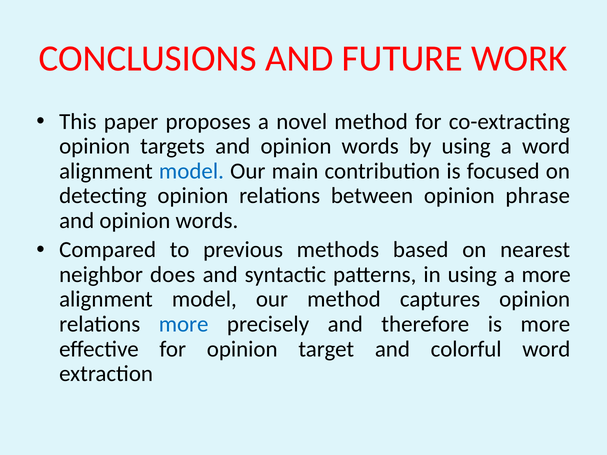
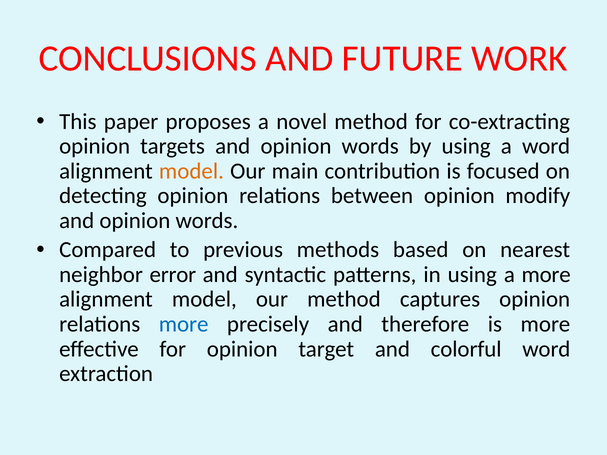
model at (191, 171) colour: blue -> orange
phrase: phrase -> modify
does: does -> error
